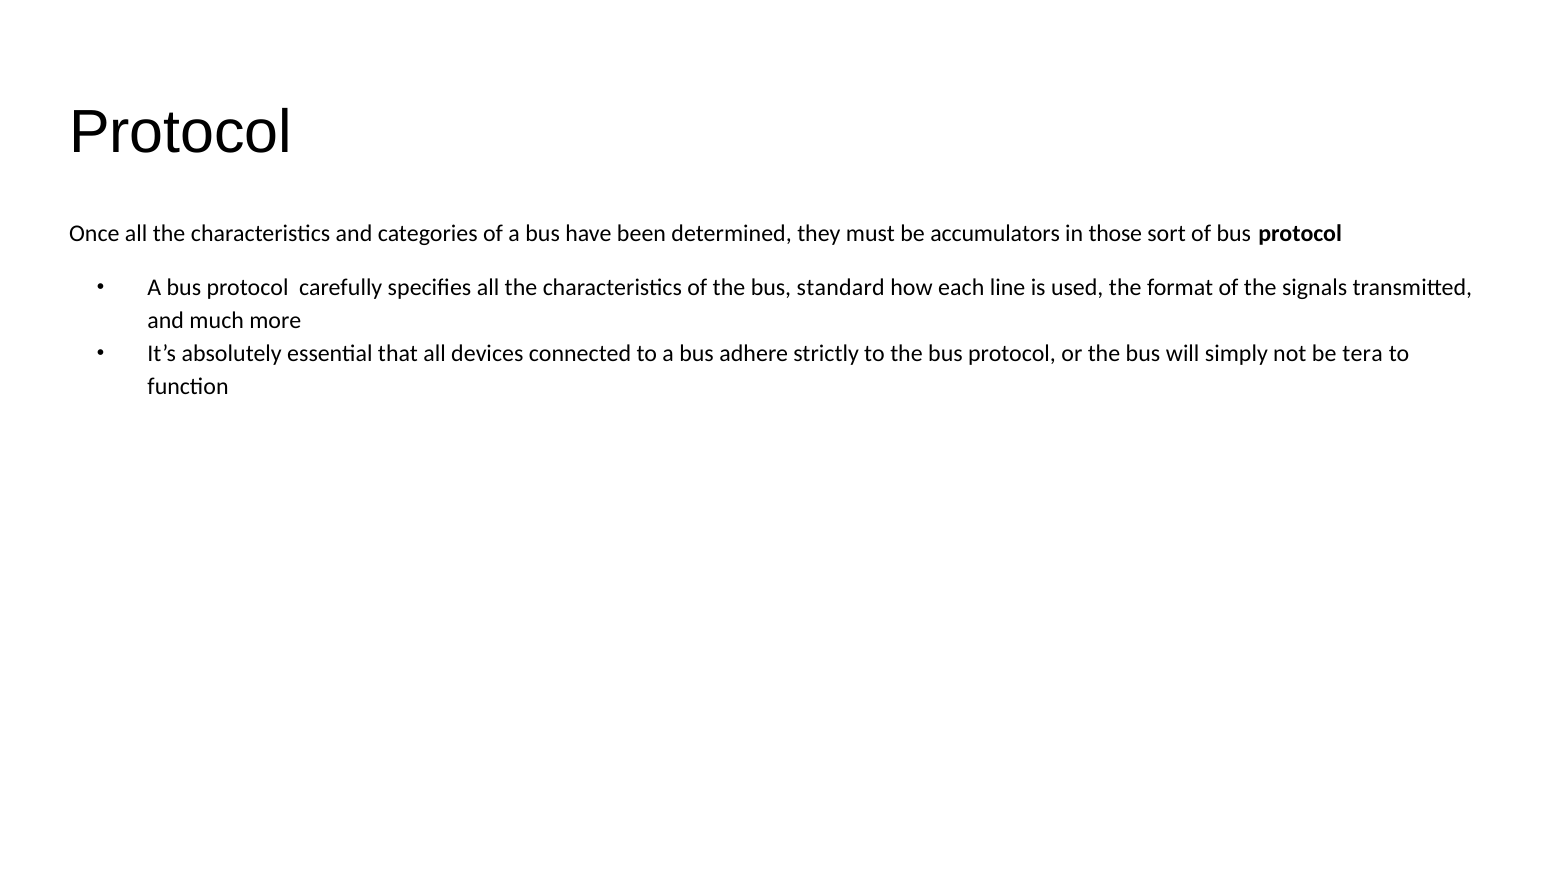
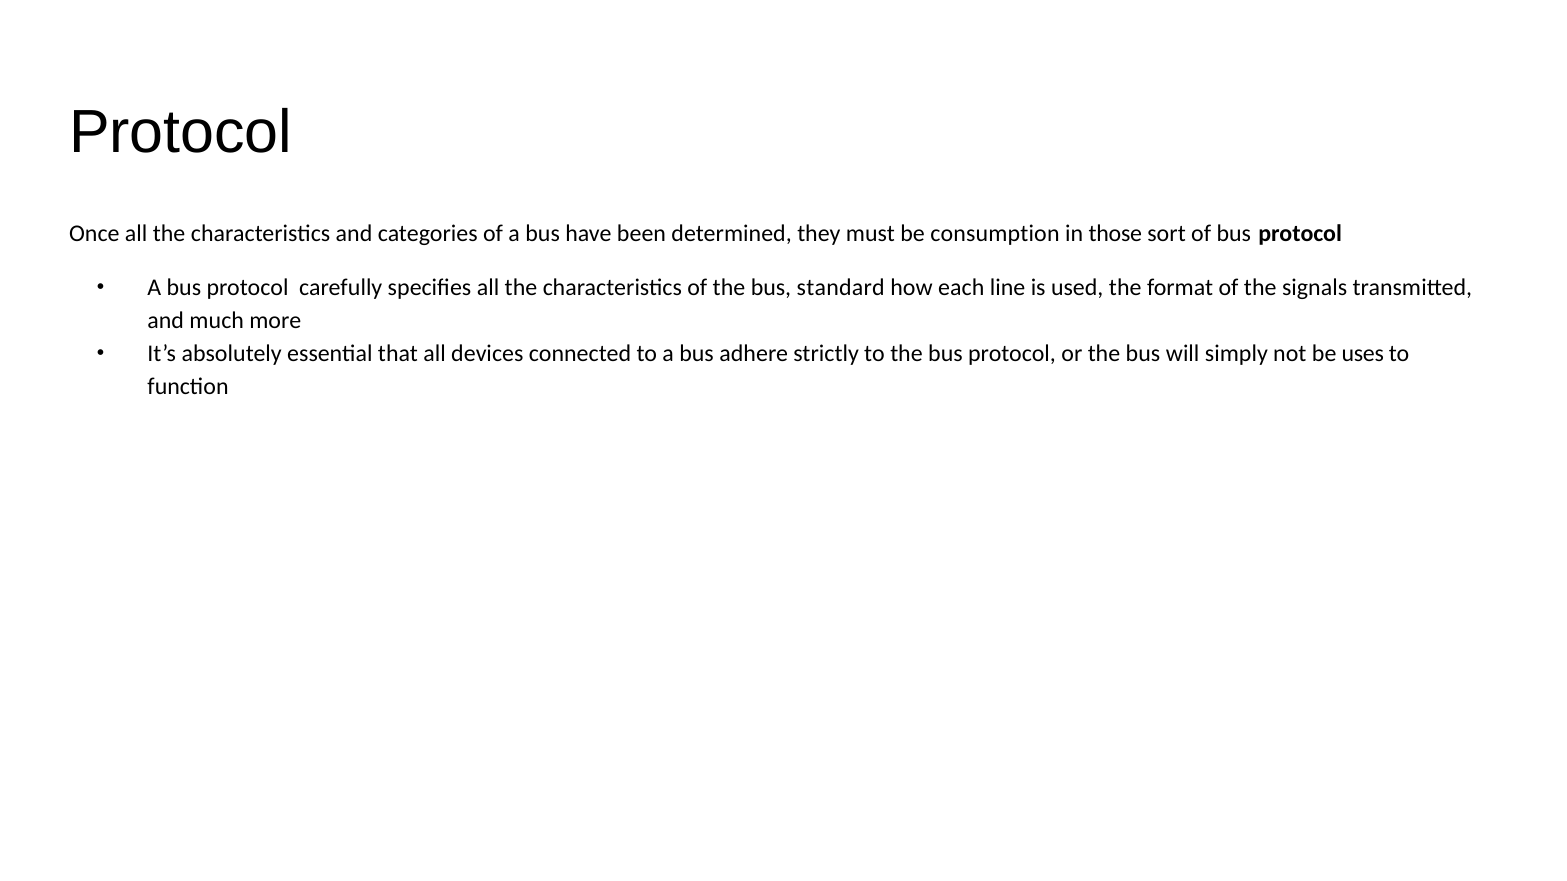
accumulators: accumulators -> consumption
tera: tera -> uses
